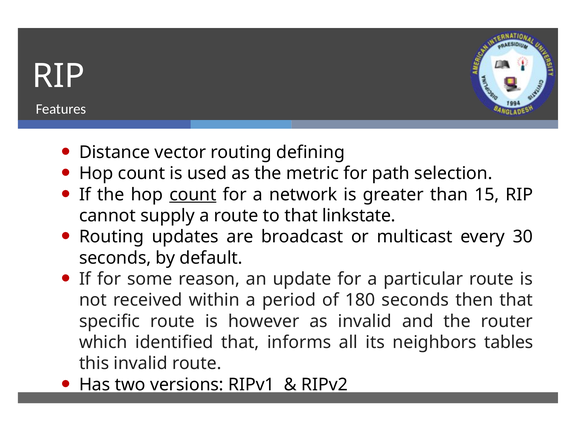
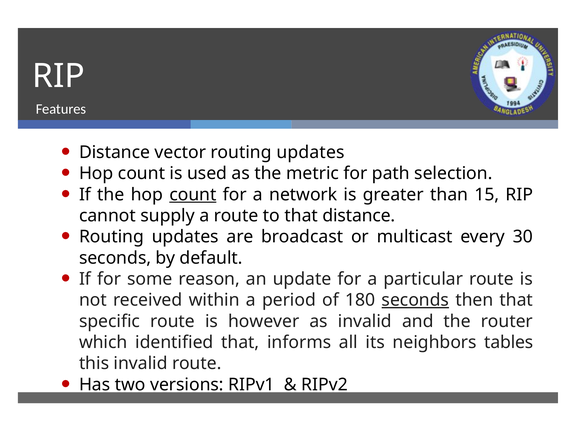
vector routing defining: defining -> updates
that linkstate: linkstate -> distance
seconds at (415, 300) underline: none -> present
